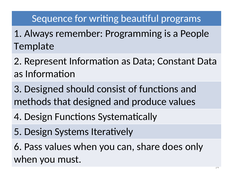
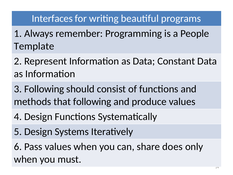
Sequence: Sequence -> Interfaces
3 Designed: Designed -> Following
that designed: designed -> following
